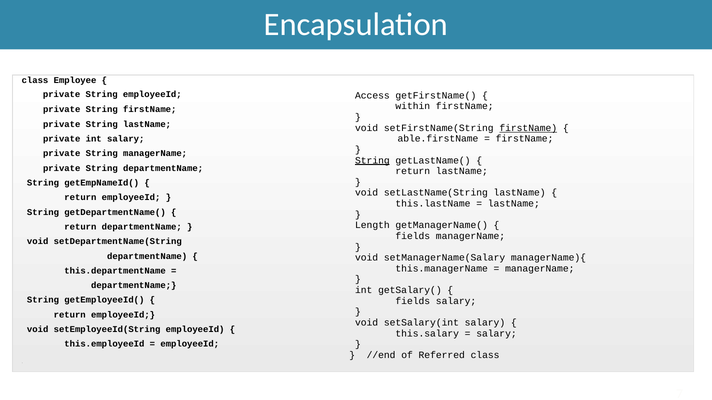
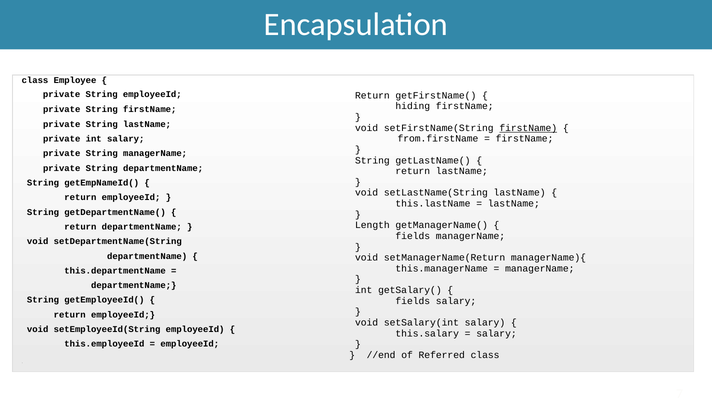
Access at (372, 96): Access -> Return
within: within -> hiding
able.firstName: able.firstName -> from.firstName
String at (372, 161) underline: present -> none
setManagerName(Salary: setManagerName(Salary -> setManagerName(Return
